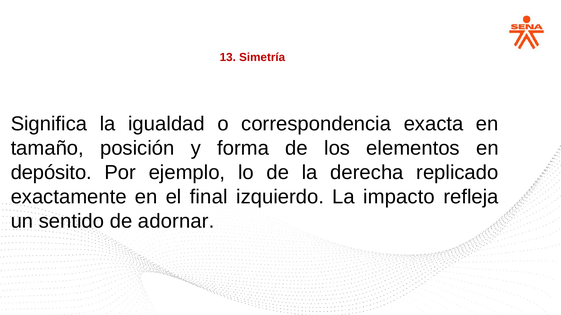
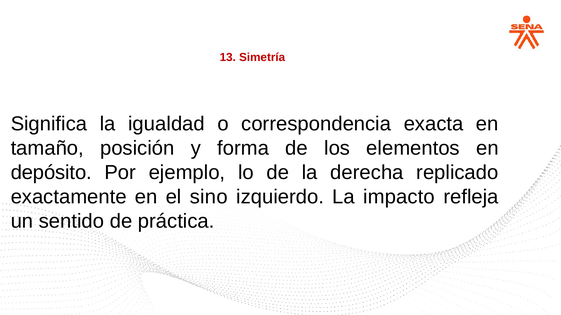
final: final -> sino
adornar: adornar -> práctica
